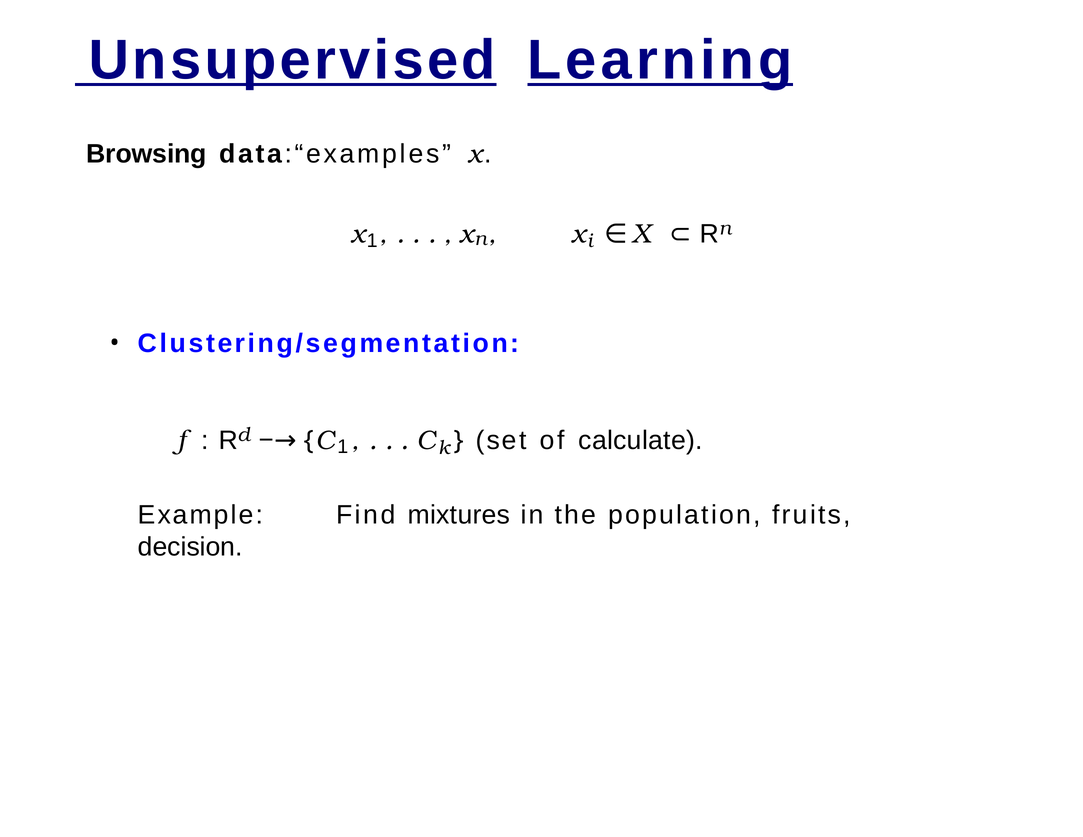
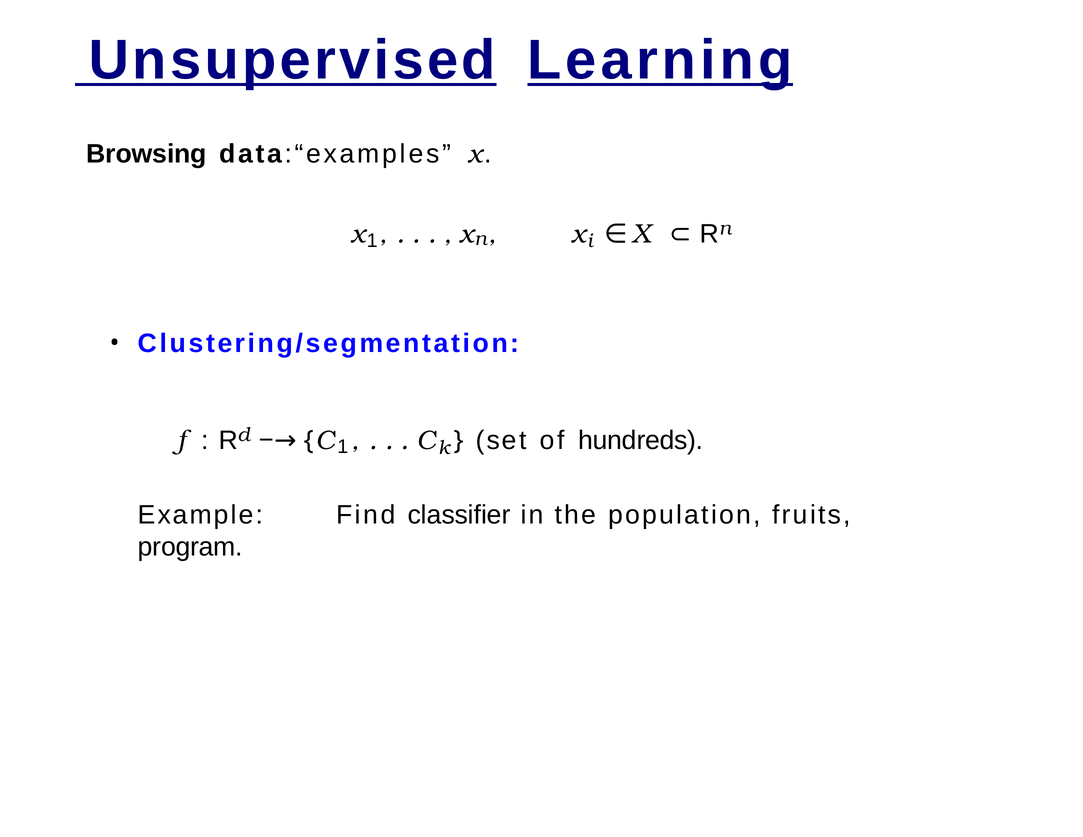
calculate: calculate -> hundreds
mixtures: mixtures -> classifier
decision: decision -> program
